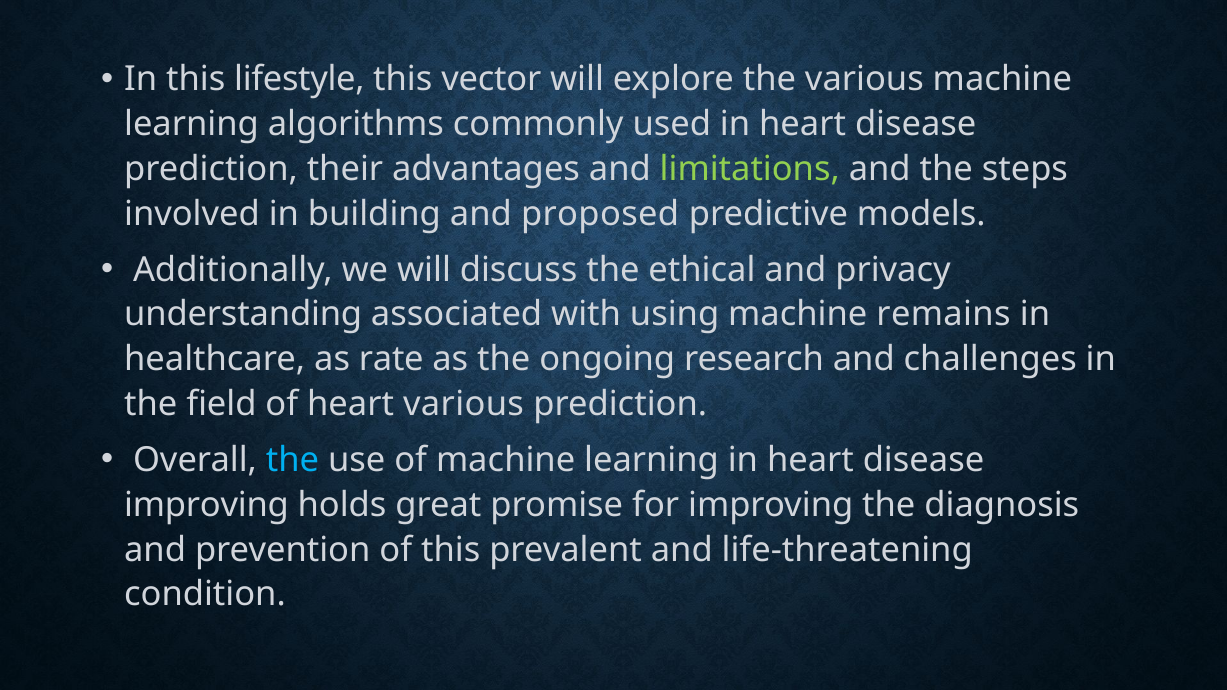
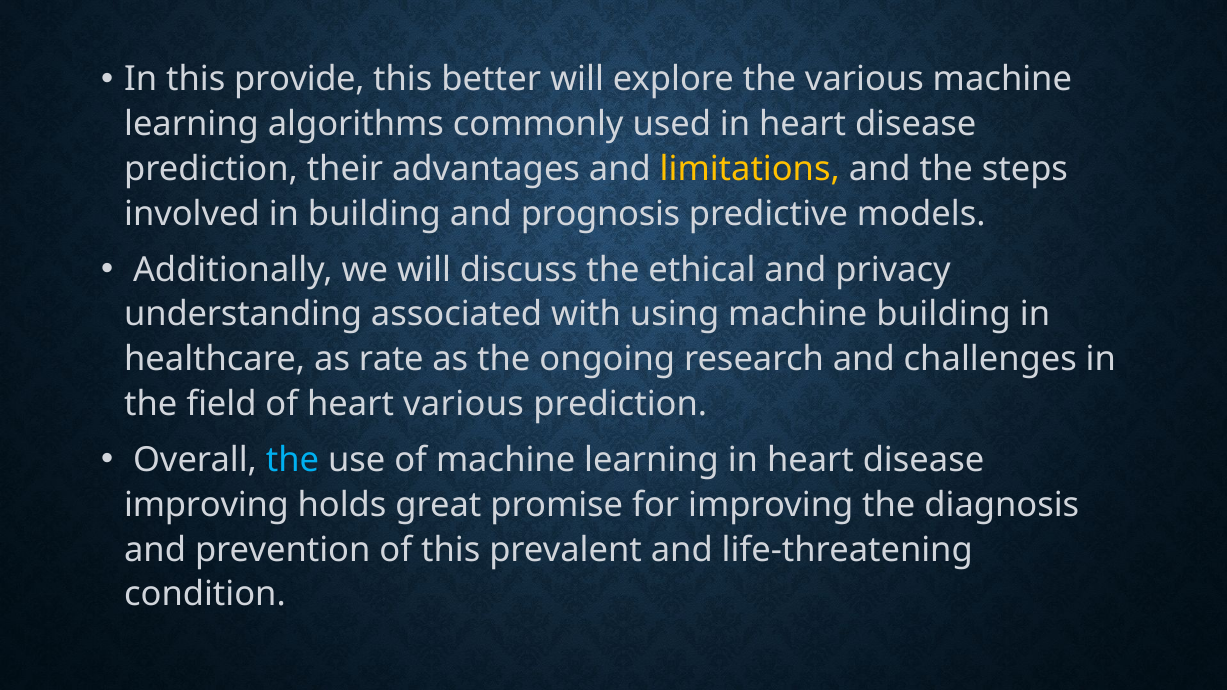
lifestyle: lifestyle -> provide
vector: vector -> better
limitations colour: light green -> yellow
proposed: proposed -> prognosis
machine remains: remains -> building
